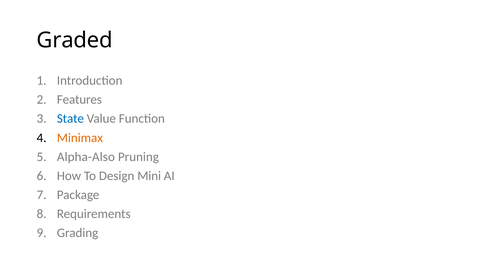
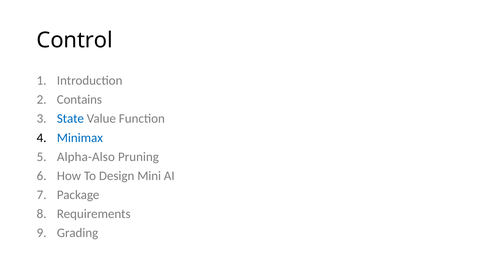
Graded: Graded -> Control
Features: Features -> Contains
Minimax colour: orange -> blue
